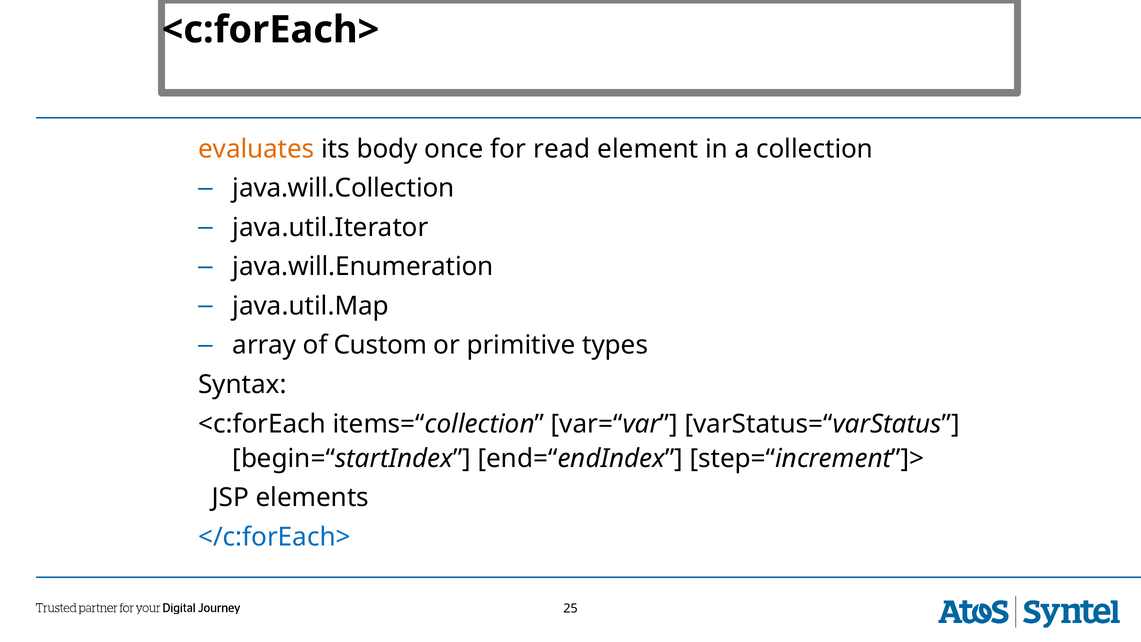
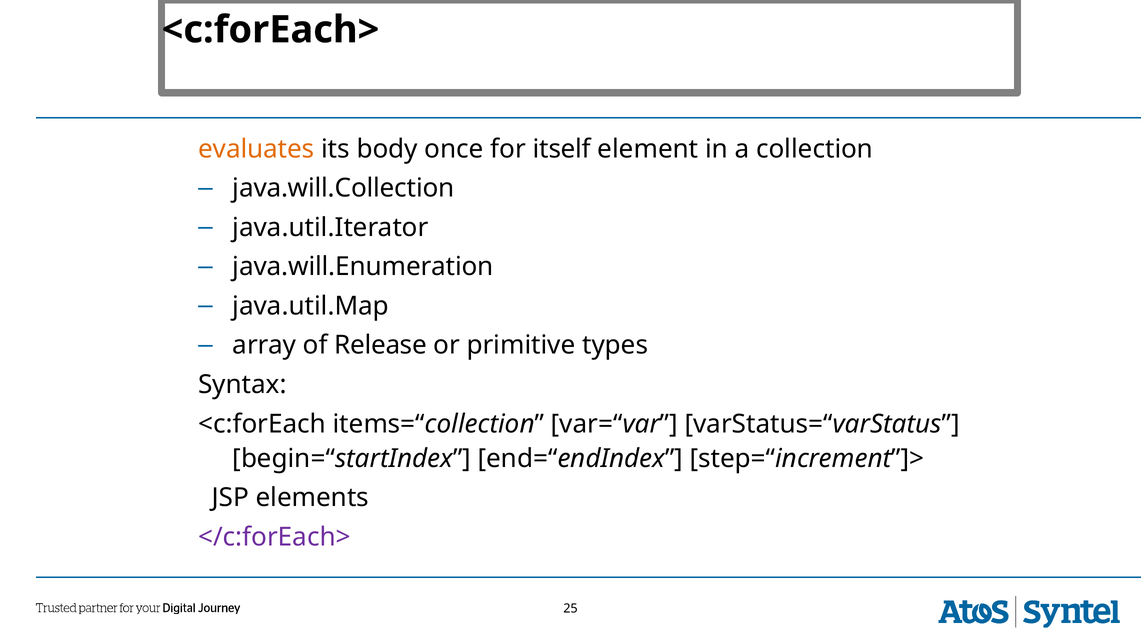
read: read -> itself
Custom: Custom -> Release
</c:forEach> colour: blue -> purple
